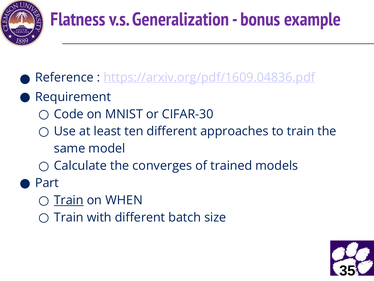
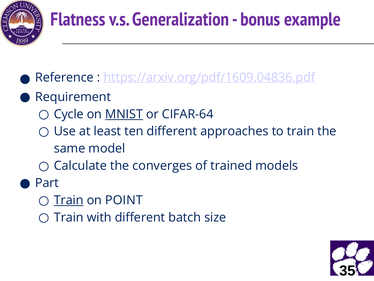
Code: Code -> Cycle
MNIST underline: none -> present
CIFAR-30: CIFAR-30 -> CIFAR-64
WHEN: WHEN -> POINT
